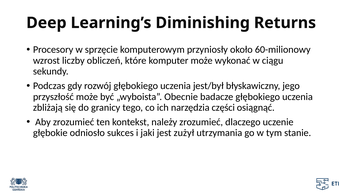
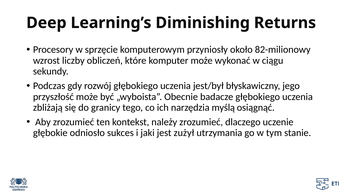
60-milionowy: 60-milionowy -> 82-milionowy
części: części -> myślą
